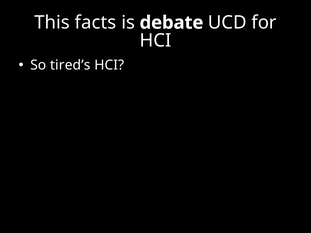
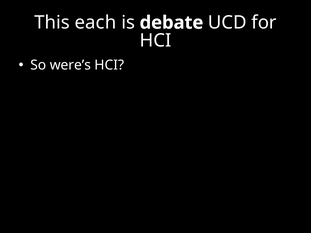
facts: facts -> each
tired’s: tired’s -> were’s
